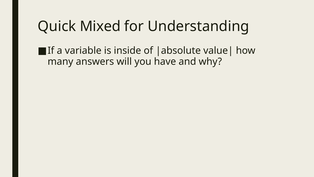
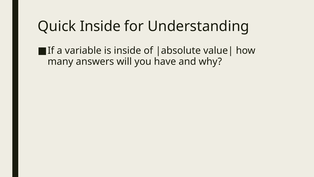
Quick Mixed: Mixed -> Inside
